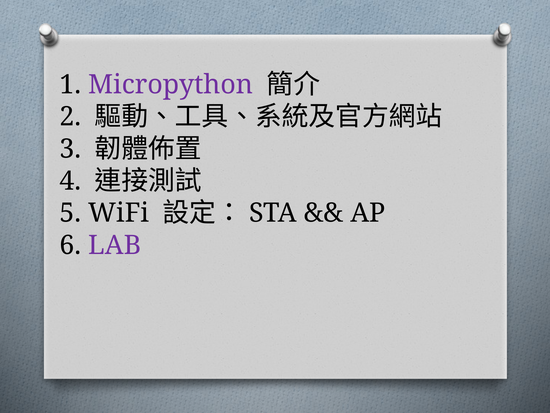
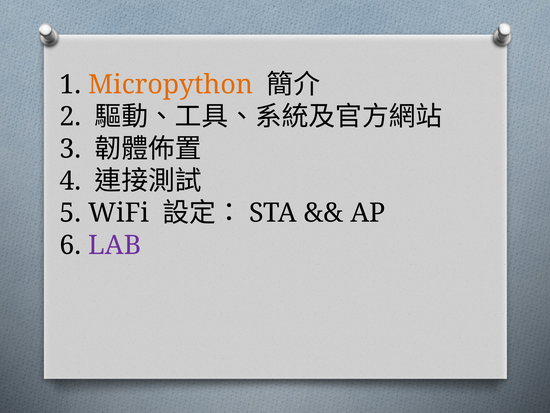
Micropython colour: purple -> orange
